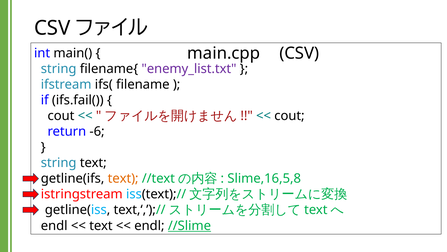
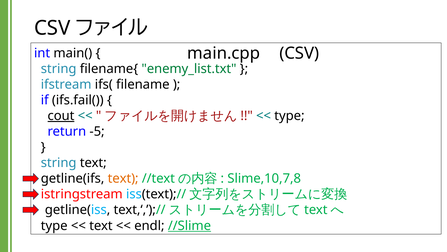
enemy_list.txt colour: purple -> green
cout at (61, 116) underline: none -> present
cout at (289, 116): cout -> type
-6: -6 -> -5
Slime,16,5,8: Slime,16,5,8 -> Slime,10,7,8
endl at (54, 225): endl -> type
